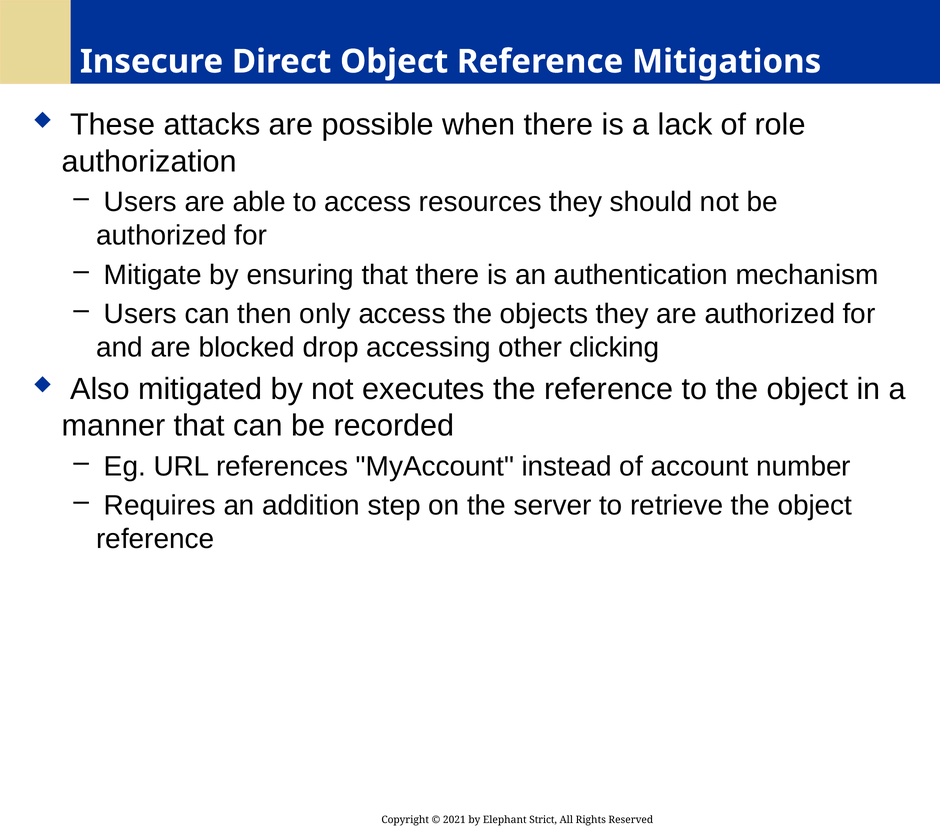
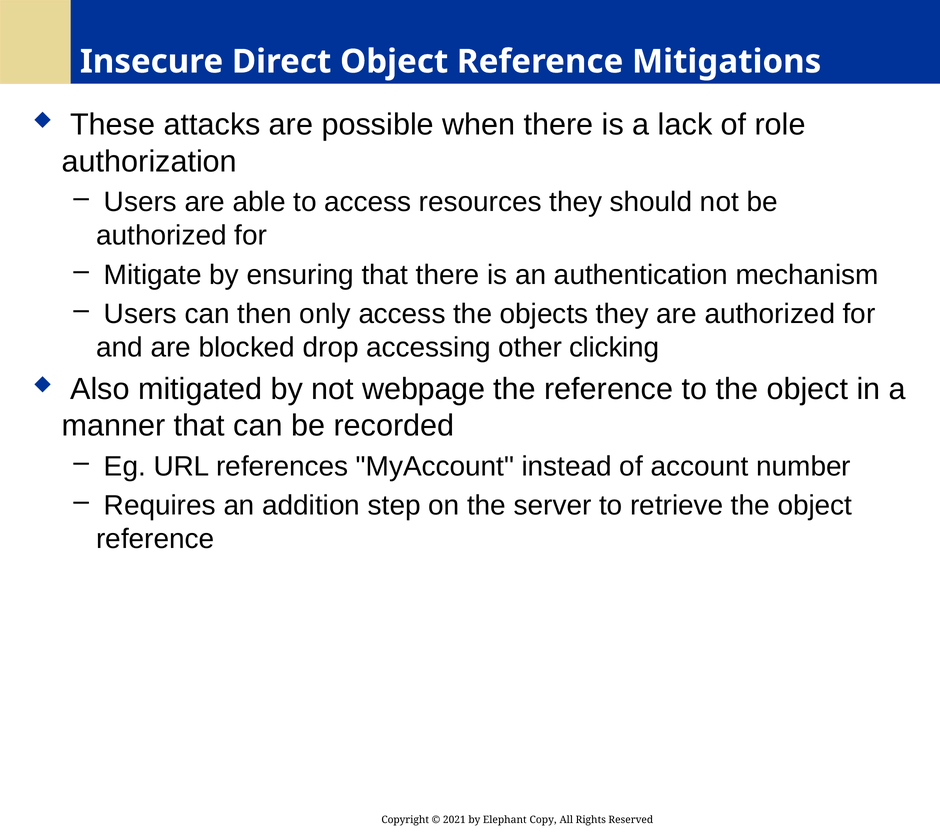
executes: executes -> webpage
Strict: Strict -> Copy
